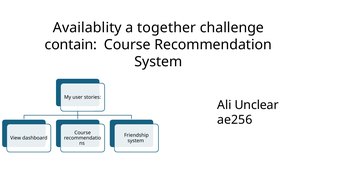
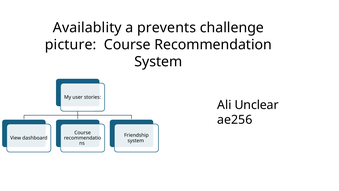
together: together -> prevents
contain: contain -> picture
